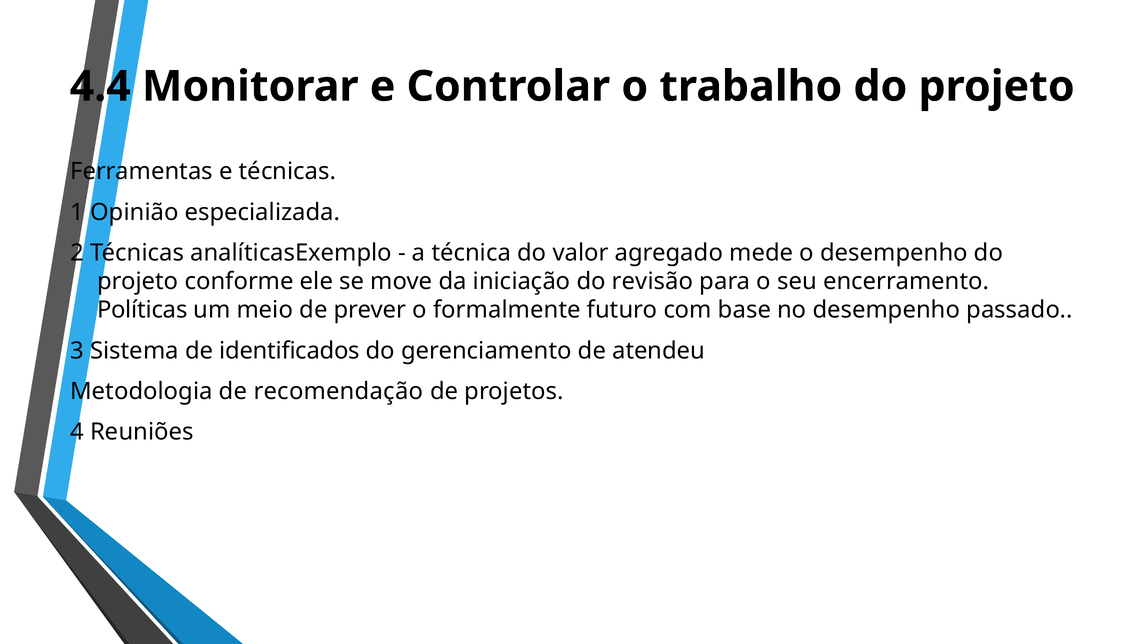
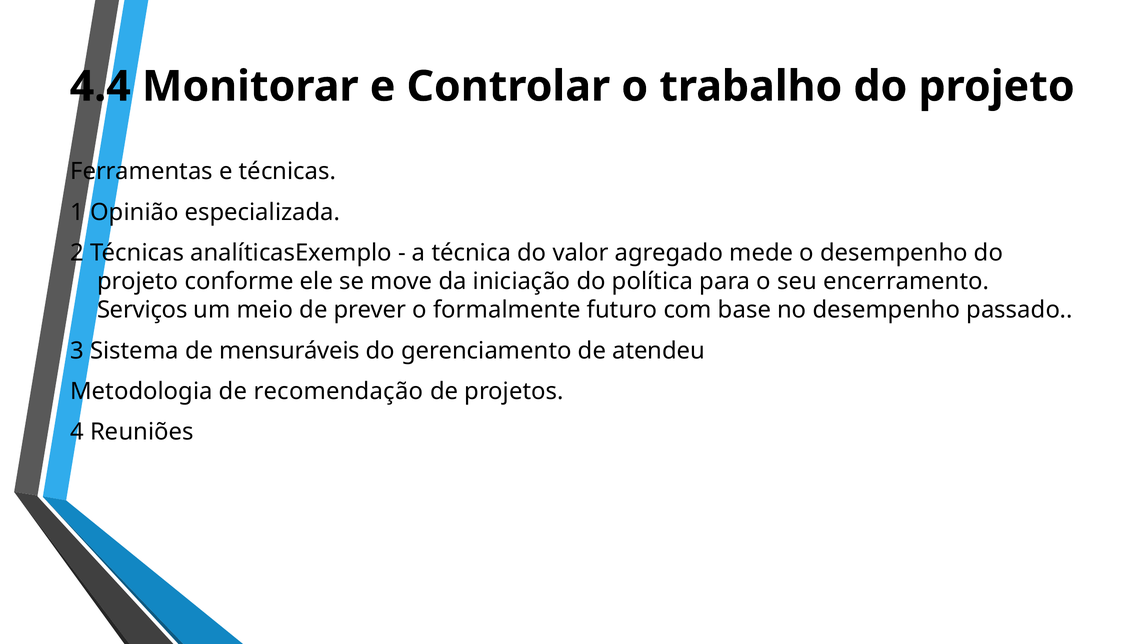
revisão: revisão -> política
Políticas: Políticas -> Serviços
identificados: identificados -> mensuráveis
